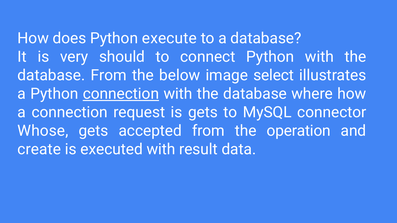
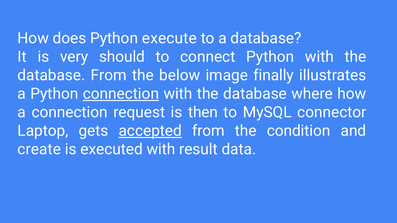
select: select -> finally
is gets: gets -> then
Whose: Whose -> Laptop
accepted underline: none -> present
operation: operation -> condition
